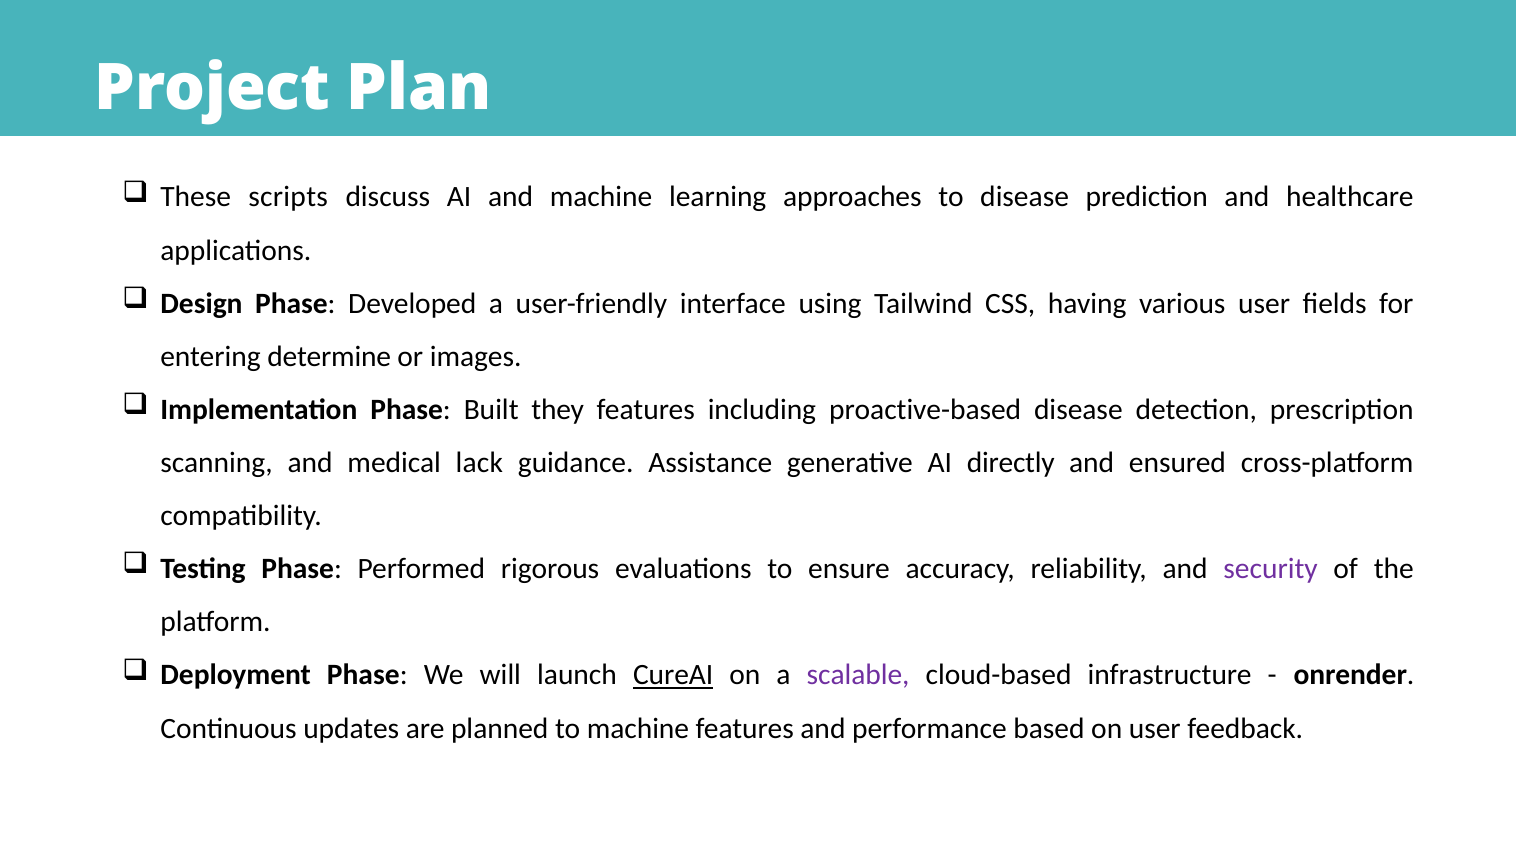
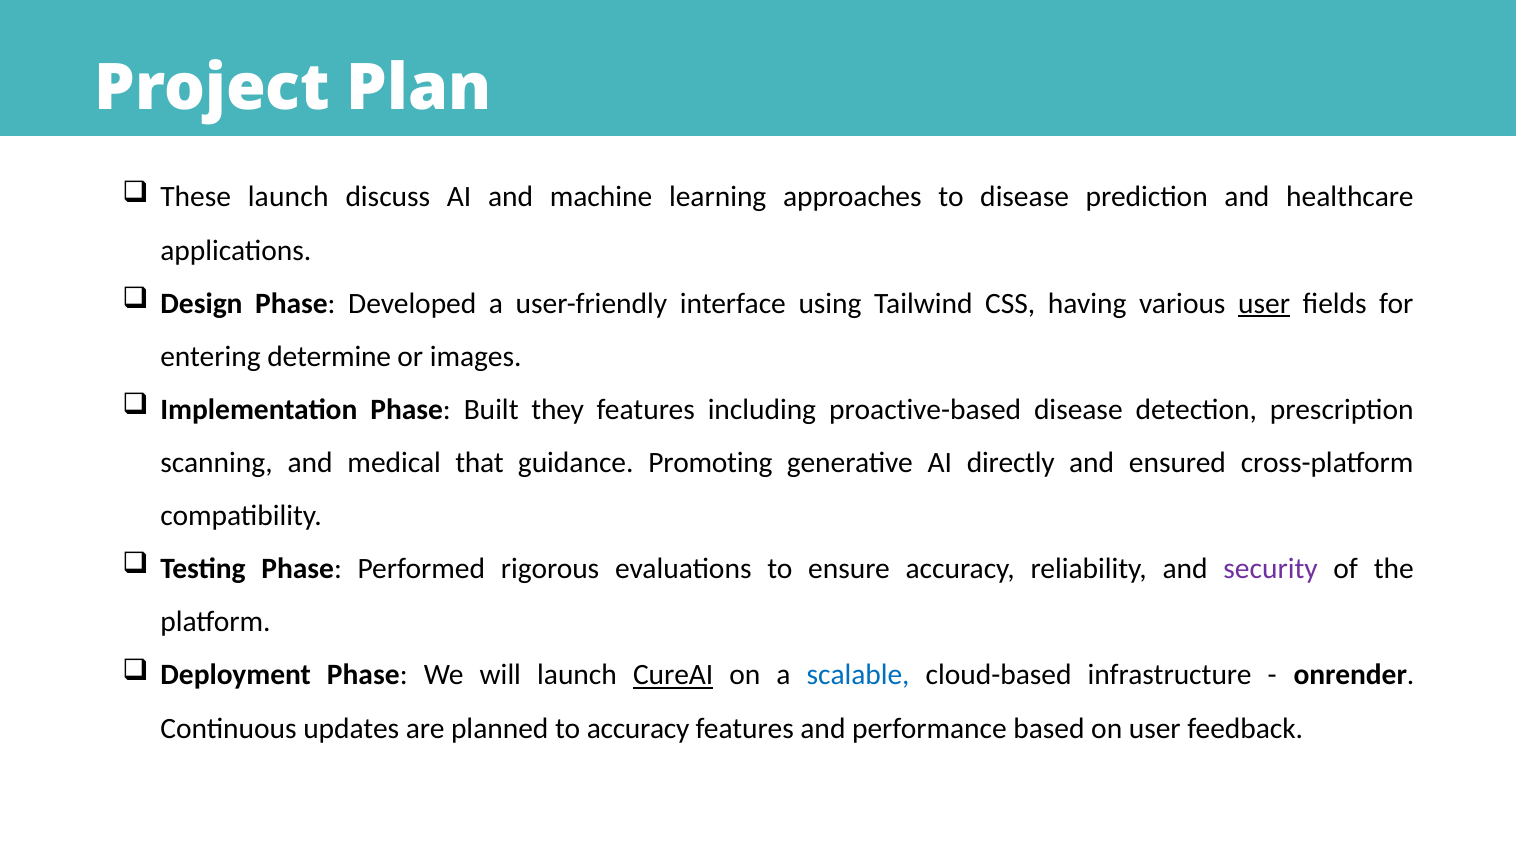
These scripts: scripts -> launch
user at (1264, 304) underline: none -> present
lack: lack -> that
Assistance: Assistance -> Promoting
scalable colour: purple -> blue
to machine: machine -> accuracy
